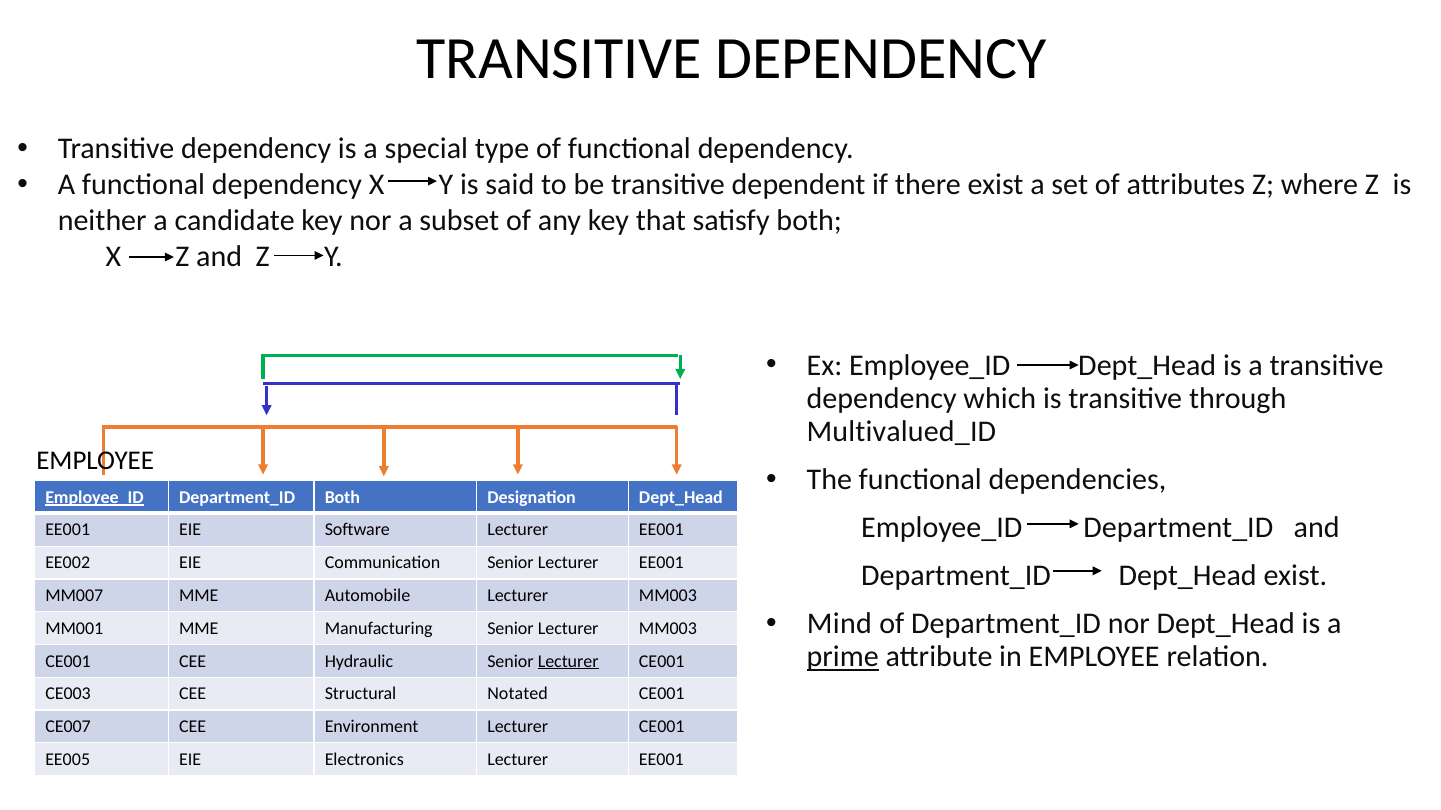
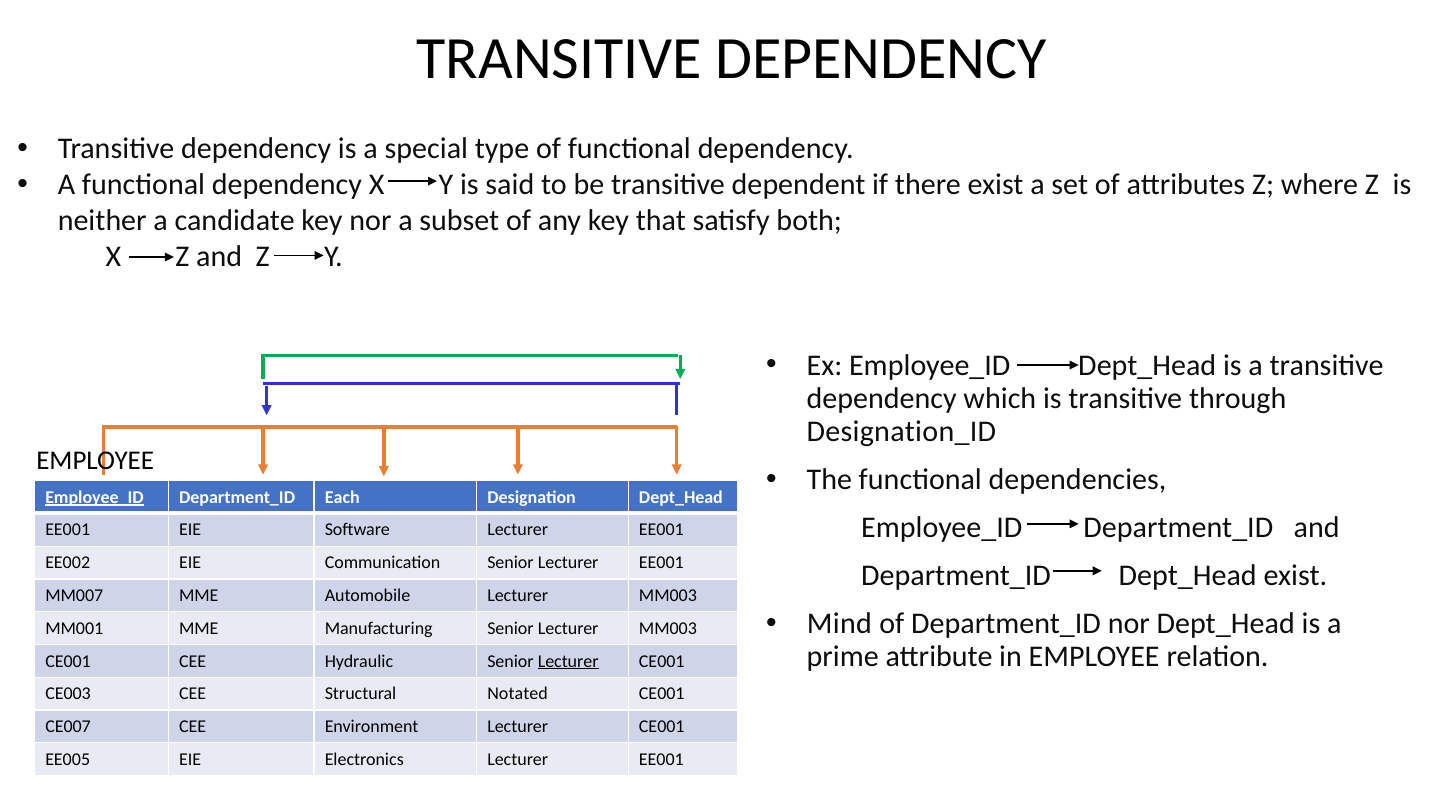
Multivalued_ID: Multivalued_ID -> Designation_ID
Department_ID Both: Both -> Each
prime underline: present -> none
